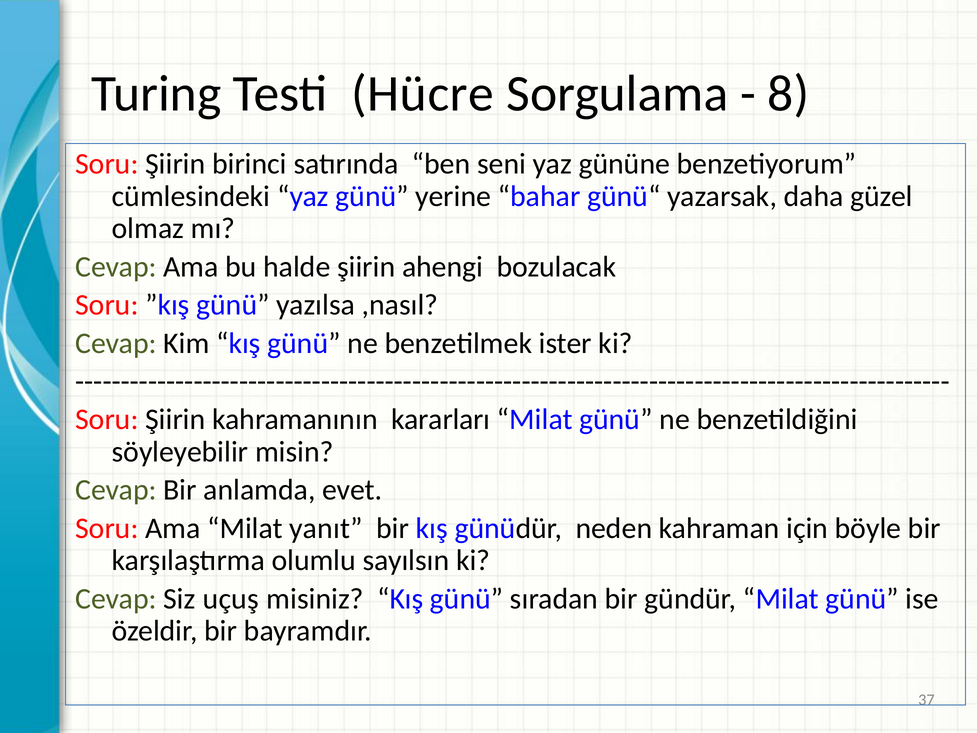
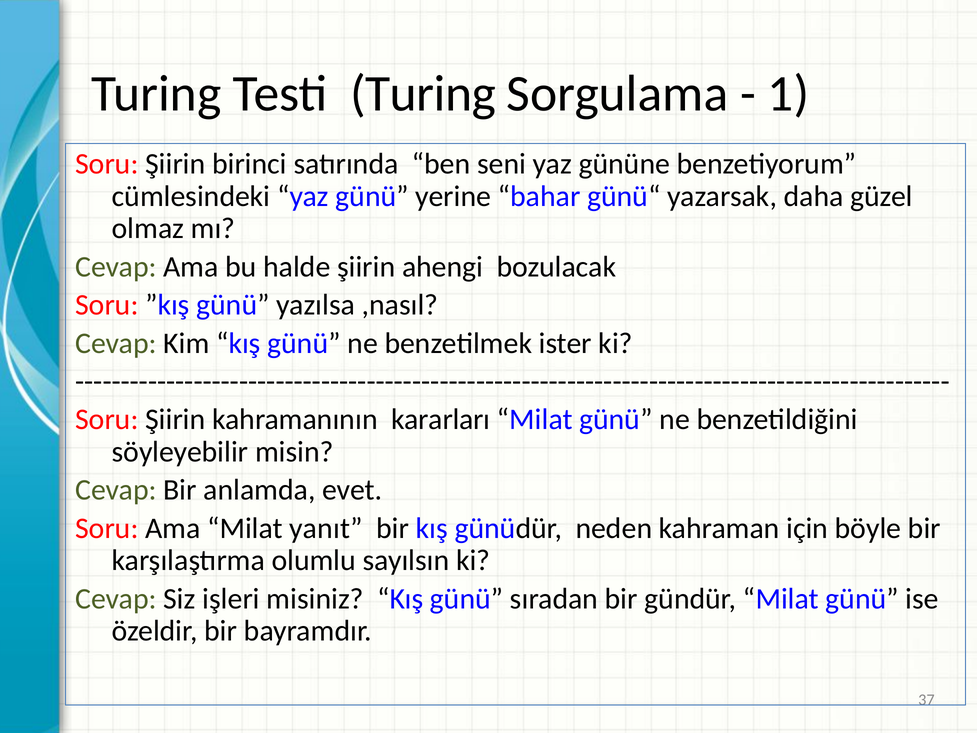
Testi Hücre: Hücre -> Turing
8: 8 -> 1
uçuş: uçuş -> işleri
